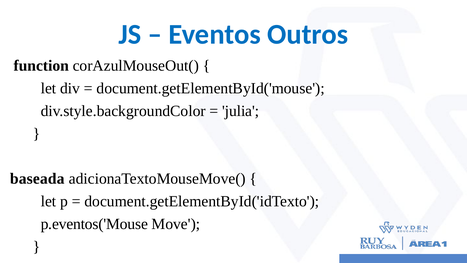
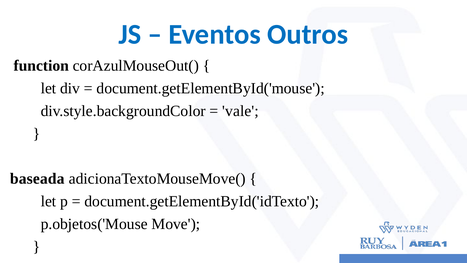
julia: julia -> vale
p.eventos('Mouse: p.eventos('Mouse -> p.objetos('Mouse
